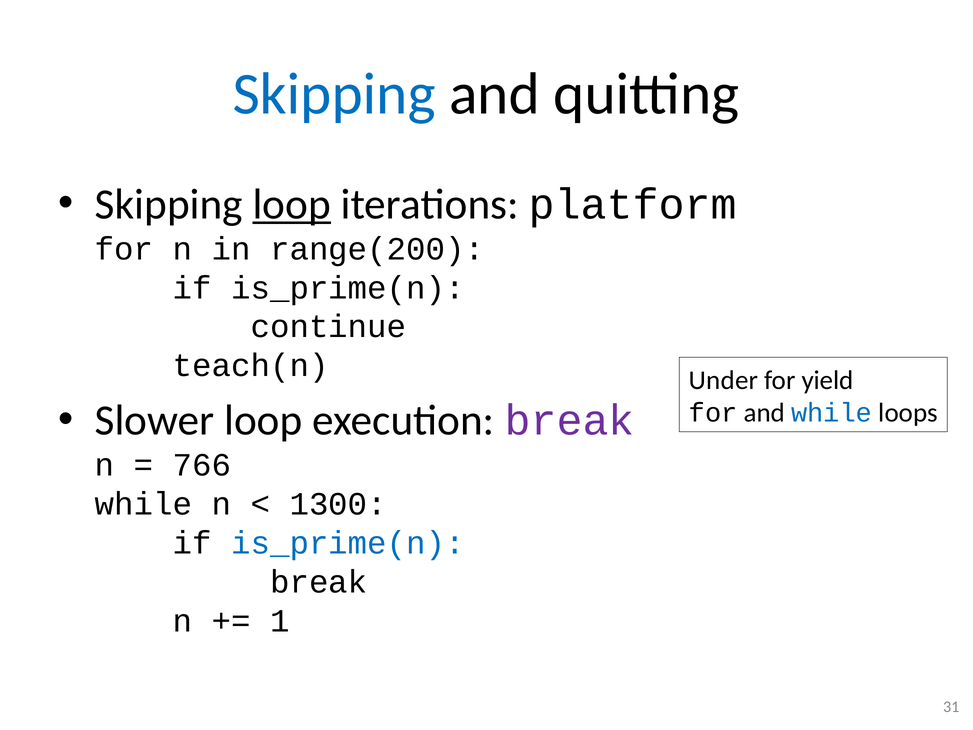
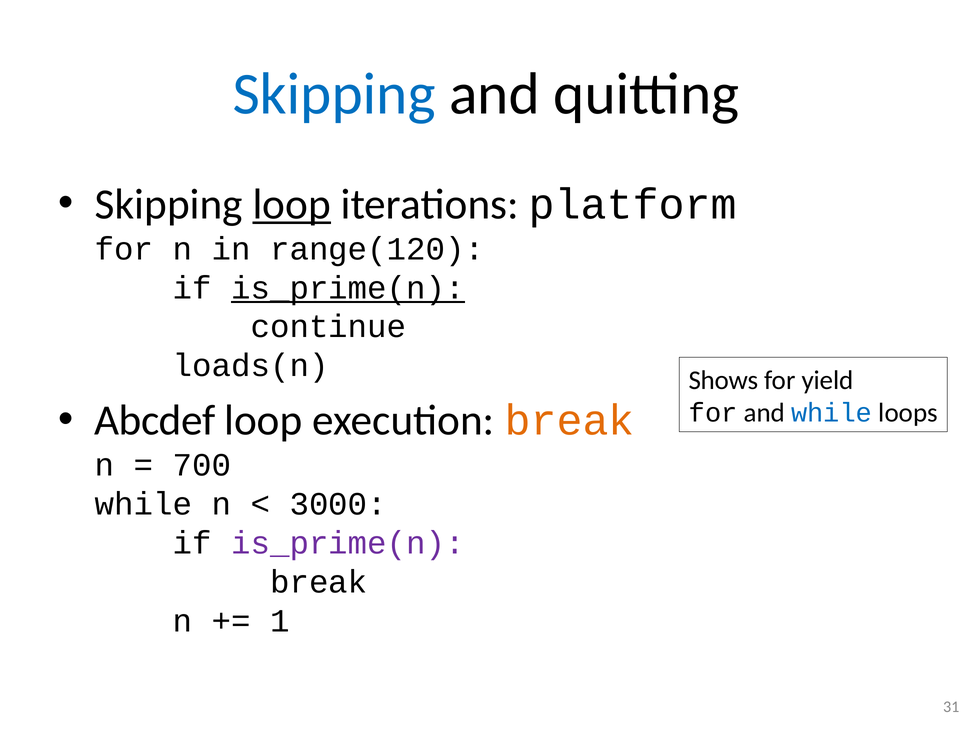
range(200: range(200 -> range(120
is_prime(n at (348, 288) underline: none -> present
teach(n: teach(n -> loads(n
Under: Under -> Shows
Slower: Slower -> Abcdef
break at (570, 420) colour: purple -> orange
766: 766 -> 700
1300: 1300 -> 3000
is_prime(n at (348, 543) colour: blue -> purple
